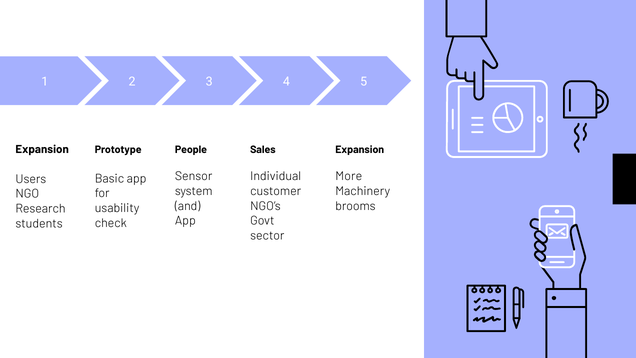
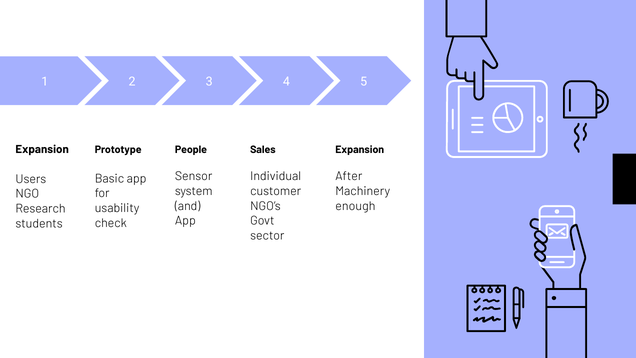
More: More -> After
brooms: brooms -> enough
